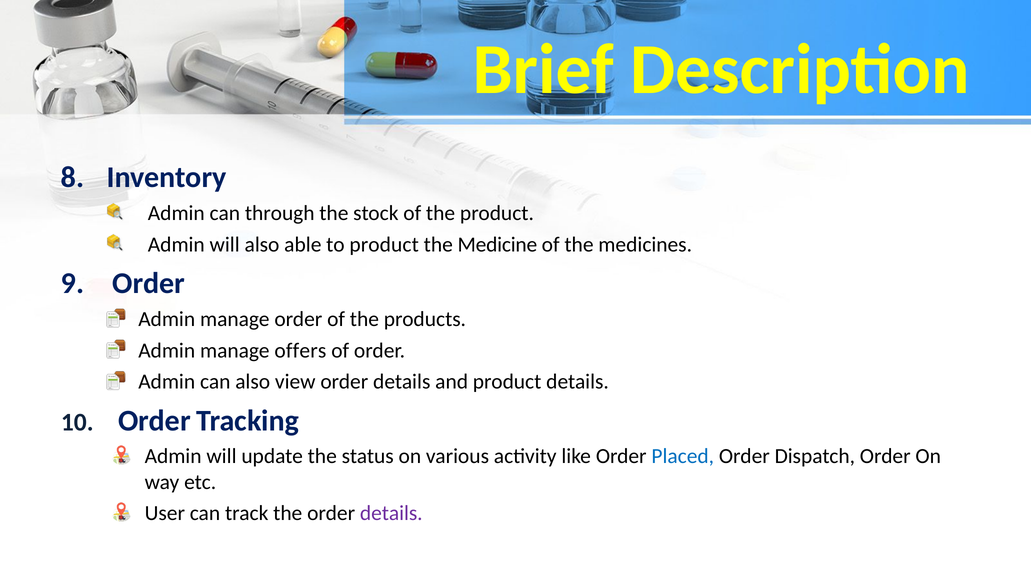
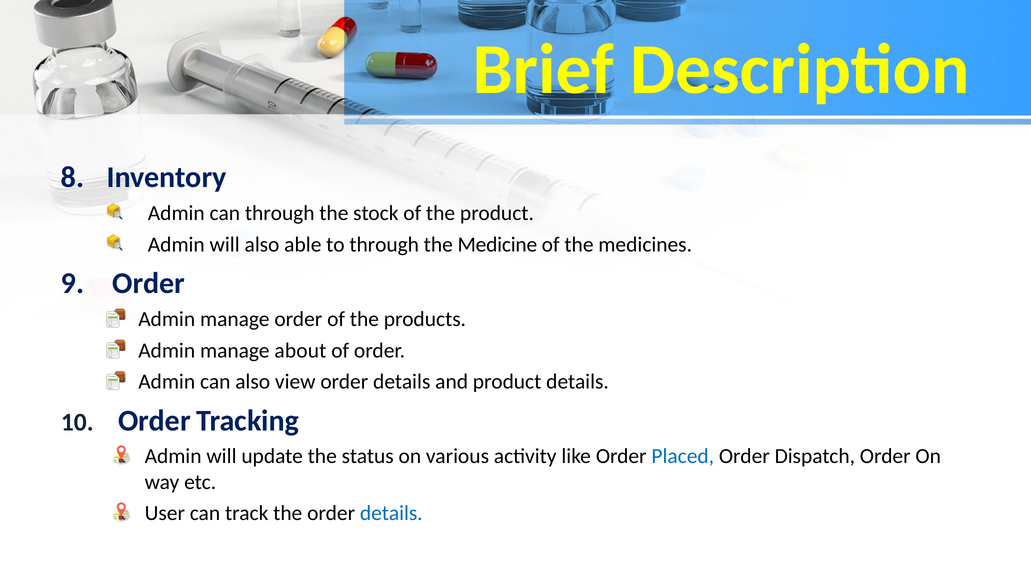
to product: product -> through
offers: offers -> about
details at (391, 513) colour: purple -> blue
